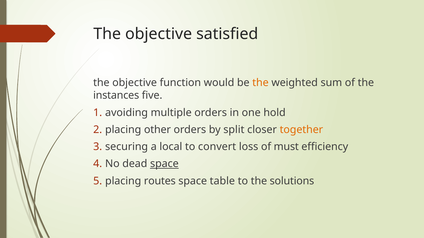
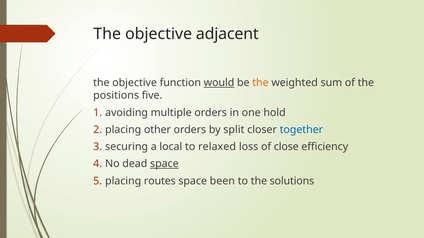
satisfied: satisfied -> adjacent
would underline: none -> present
instances: instances -> positions
together colour: orange -> blue
convert: convert -> relaxed
must: must -> close
table: table -> been
